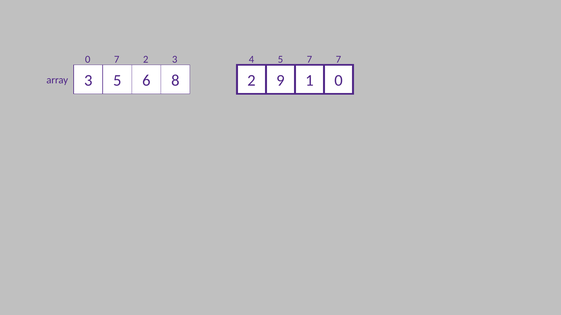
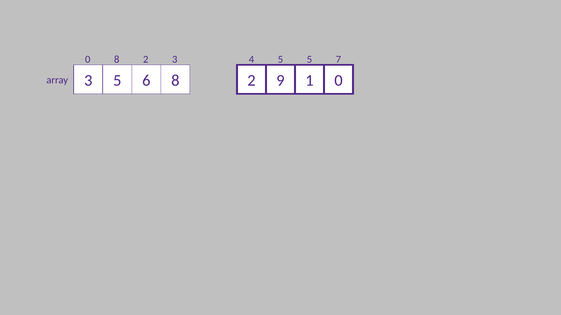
0 7: 7 -> 8
5 7: 7 -> 5
